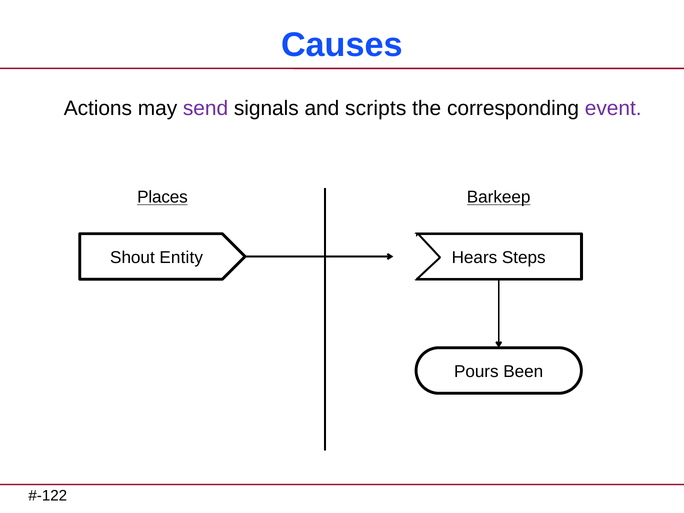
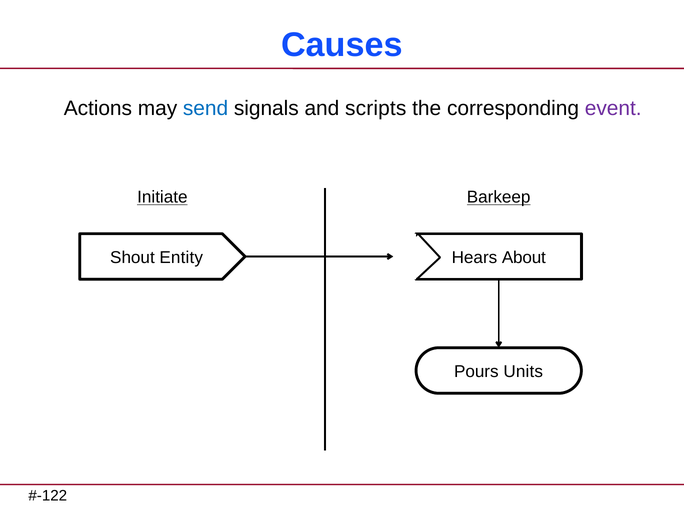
send colour: purple -> blue
Places: Places -> Initiate
Steps: Steps -> About
Been: Been -> Units
